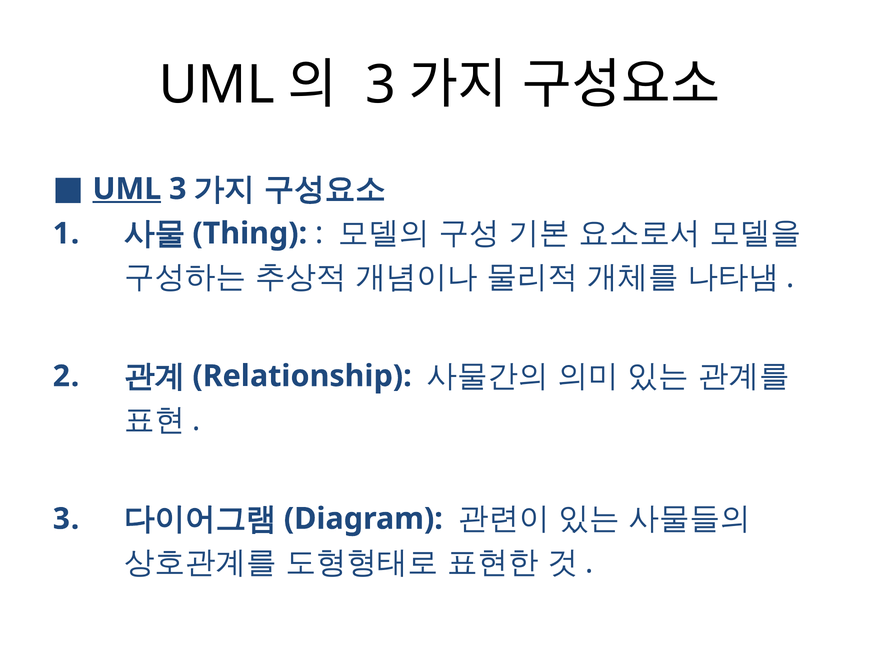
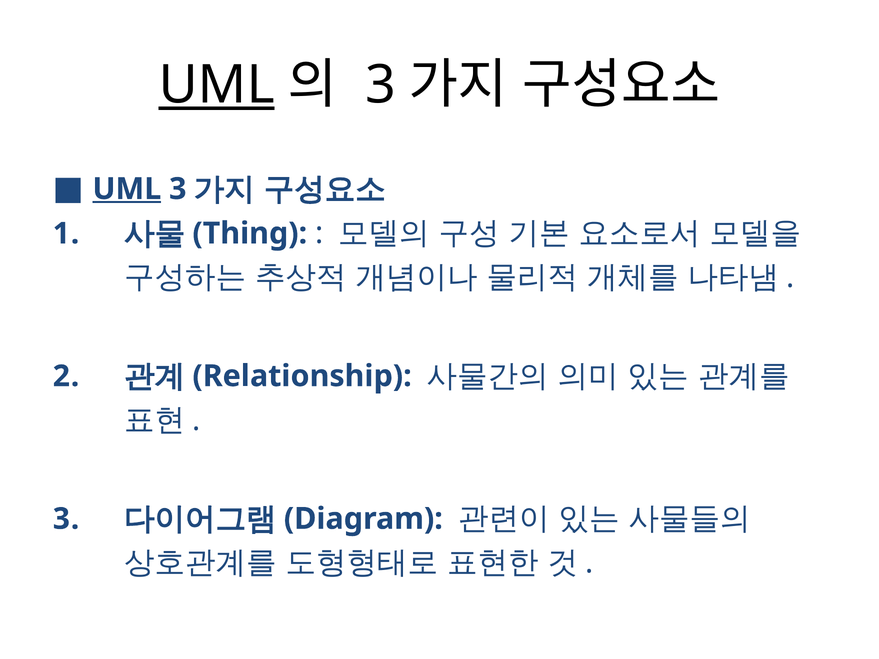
UML at (217, 85) underline: none -> present
